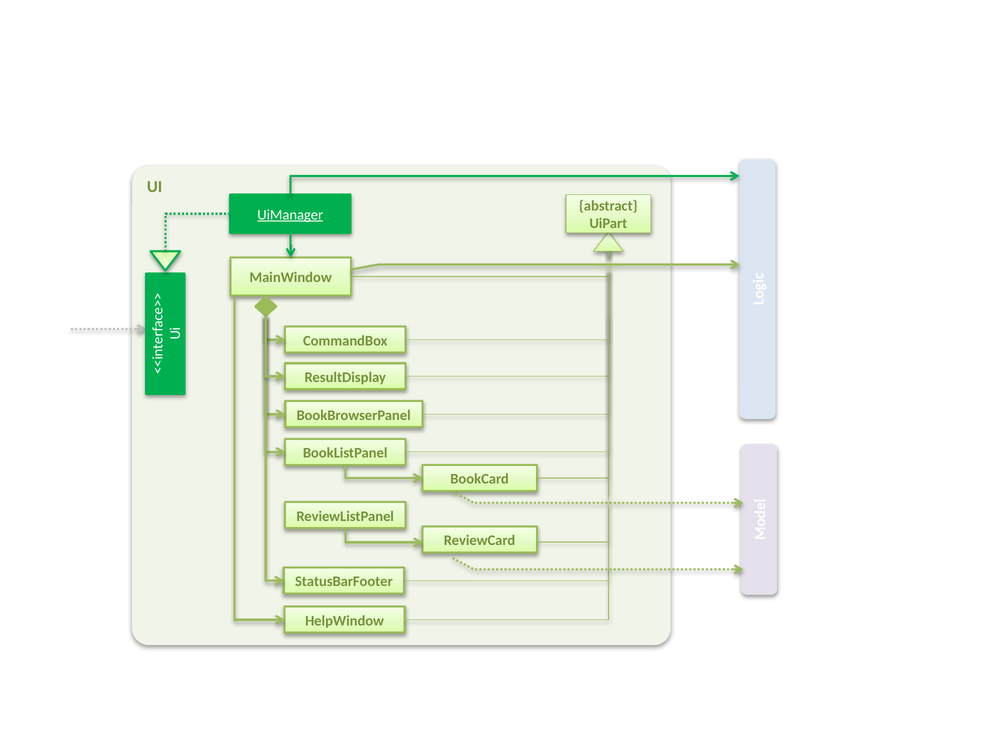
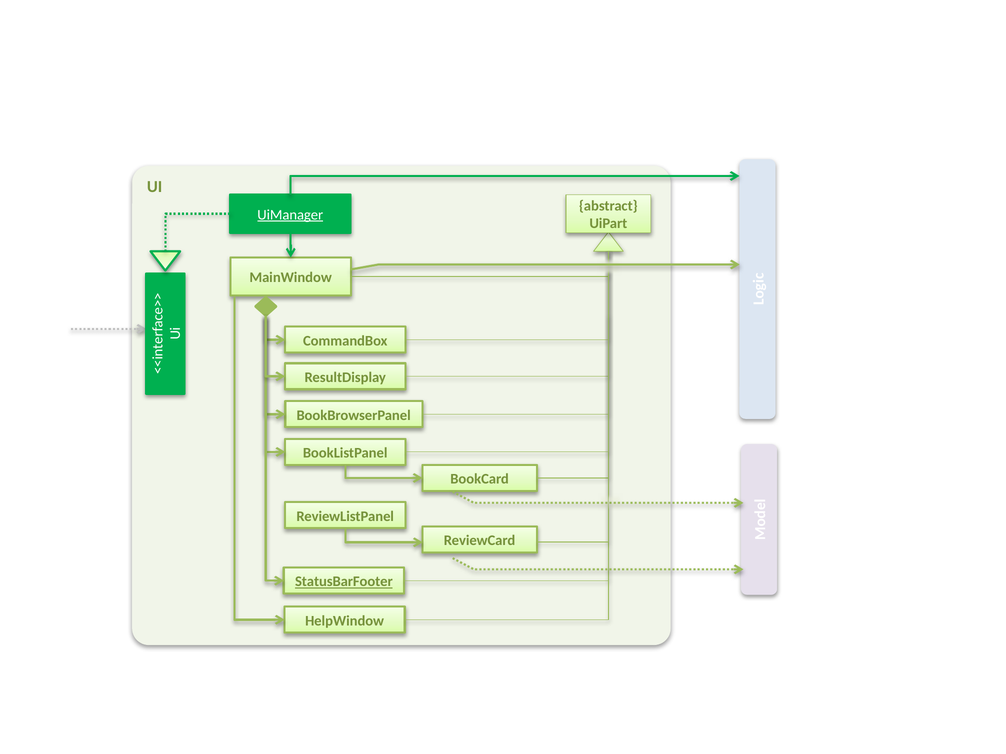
StatusBarFooter underline: none -> present
